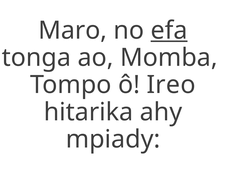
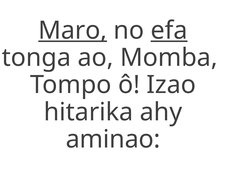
Maro underline: none -> present
Ireo: Ireo -> Izao
mpiady: mpiady -> aminao
